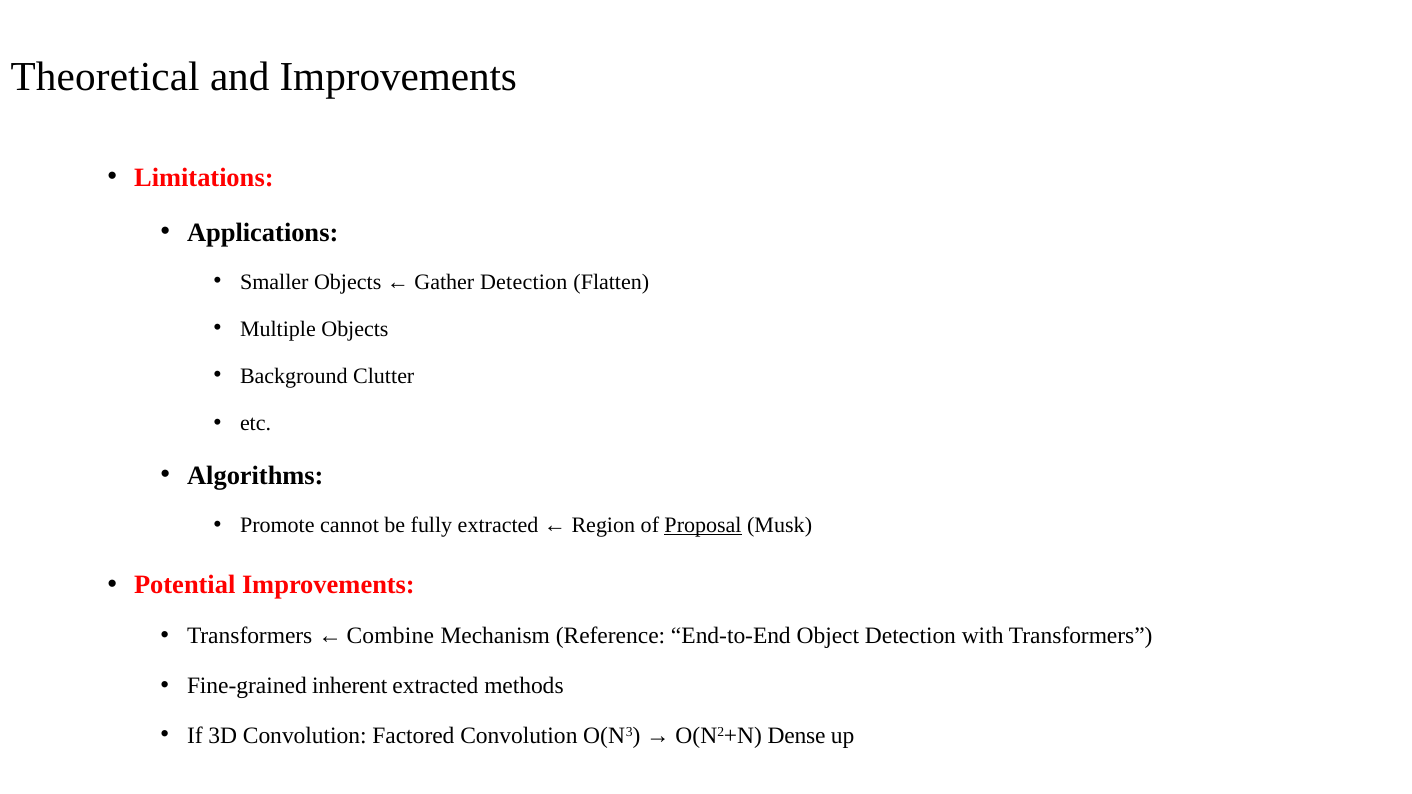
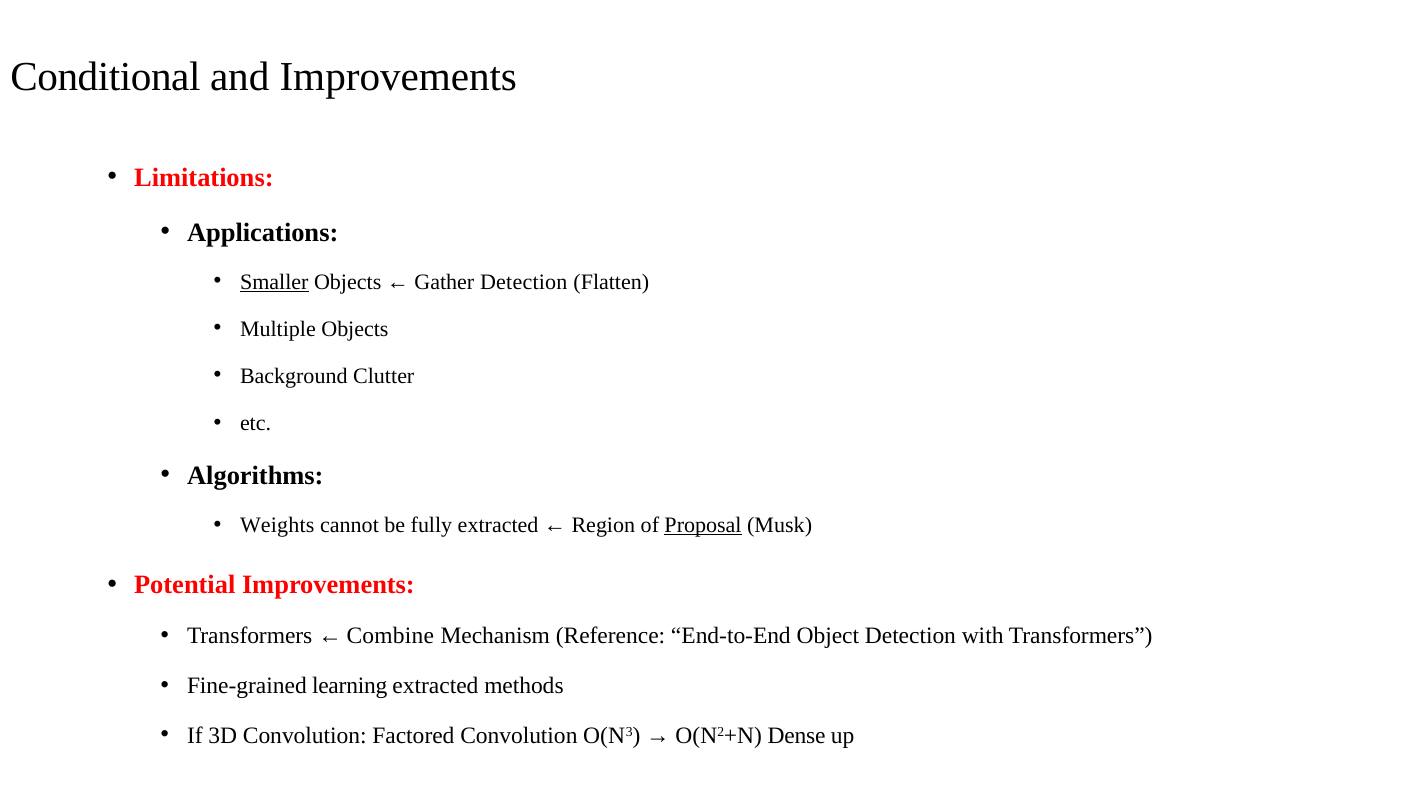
Theoretical: Theoretical -> Conditional
Smaller underline: none -> present
Promote: Promote -> Weights
inherent: inherent -> learning
